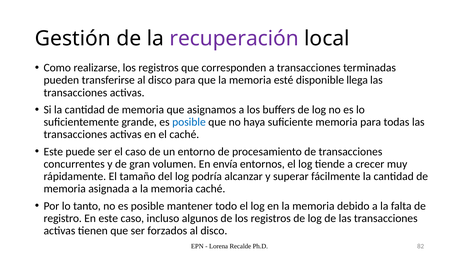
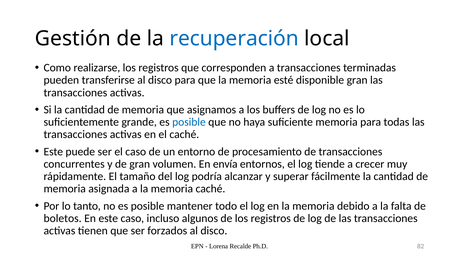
recuperación colour: purple -> blue
disponible llega: llega -> gran
registro: registro -> boletos
